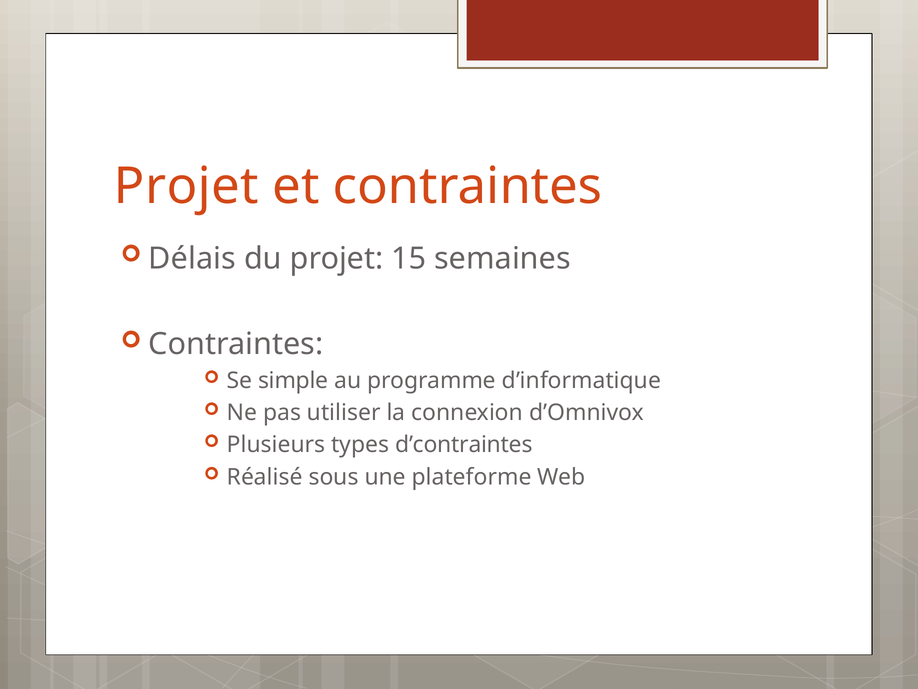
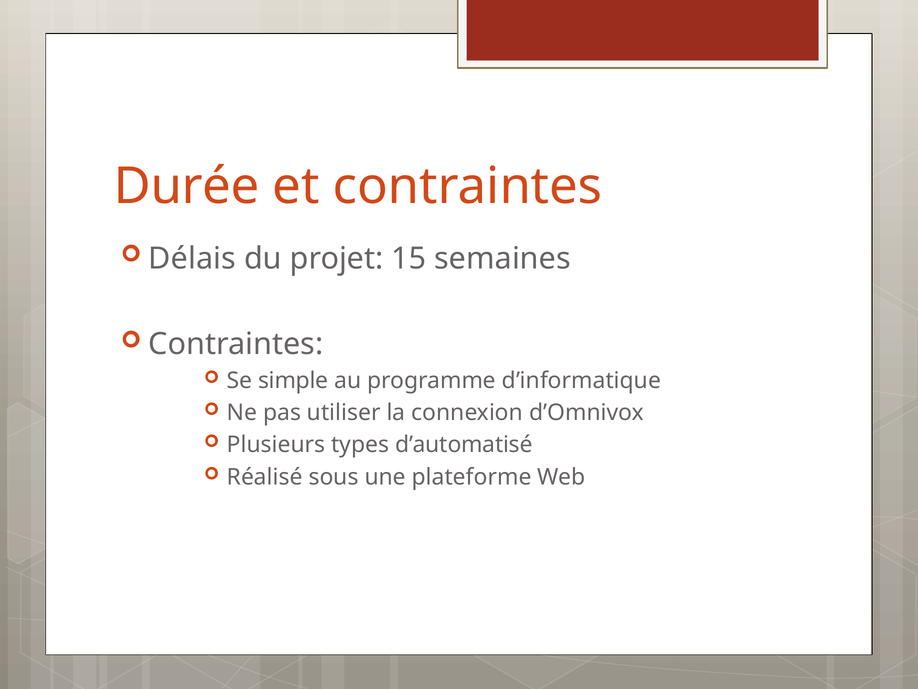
Projet at (186, 186): Projet -> Durée
d’contraintes: d’contraintes -> d’automatisé
